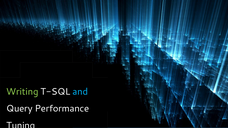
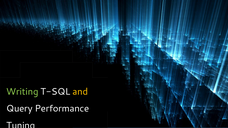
and at (80, 92) colour: light blue -> yellow
